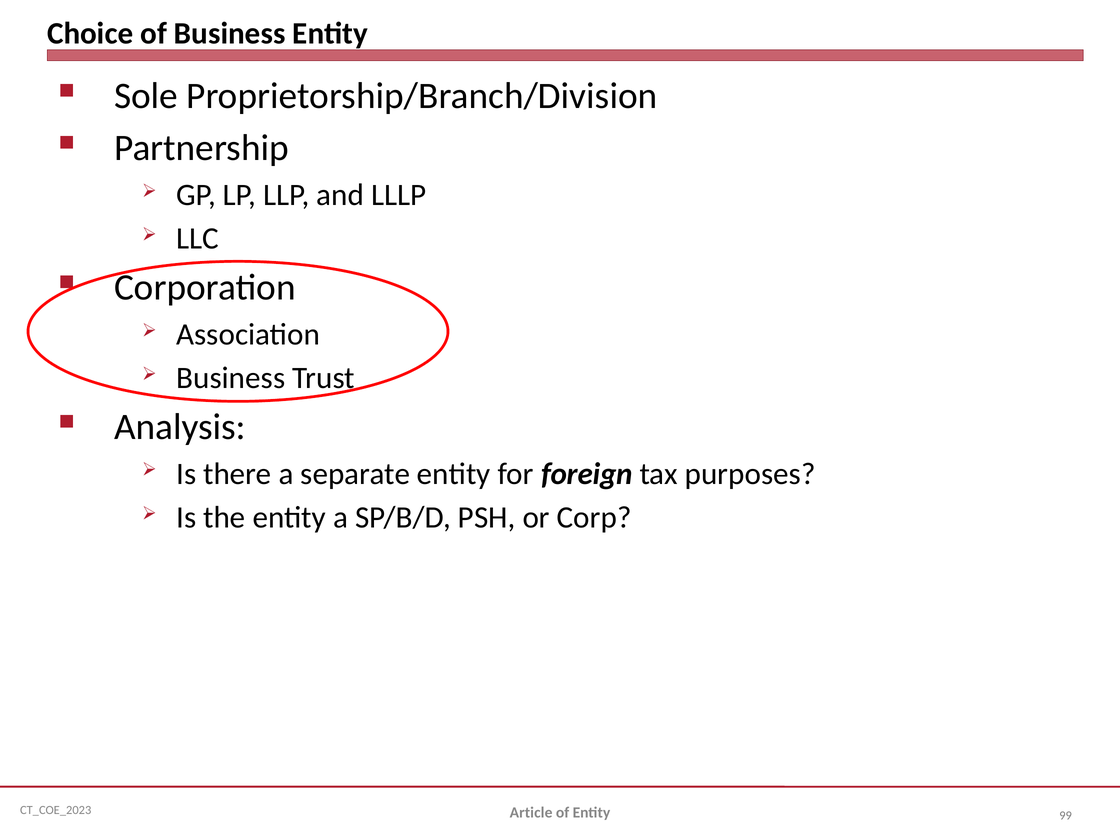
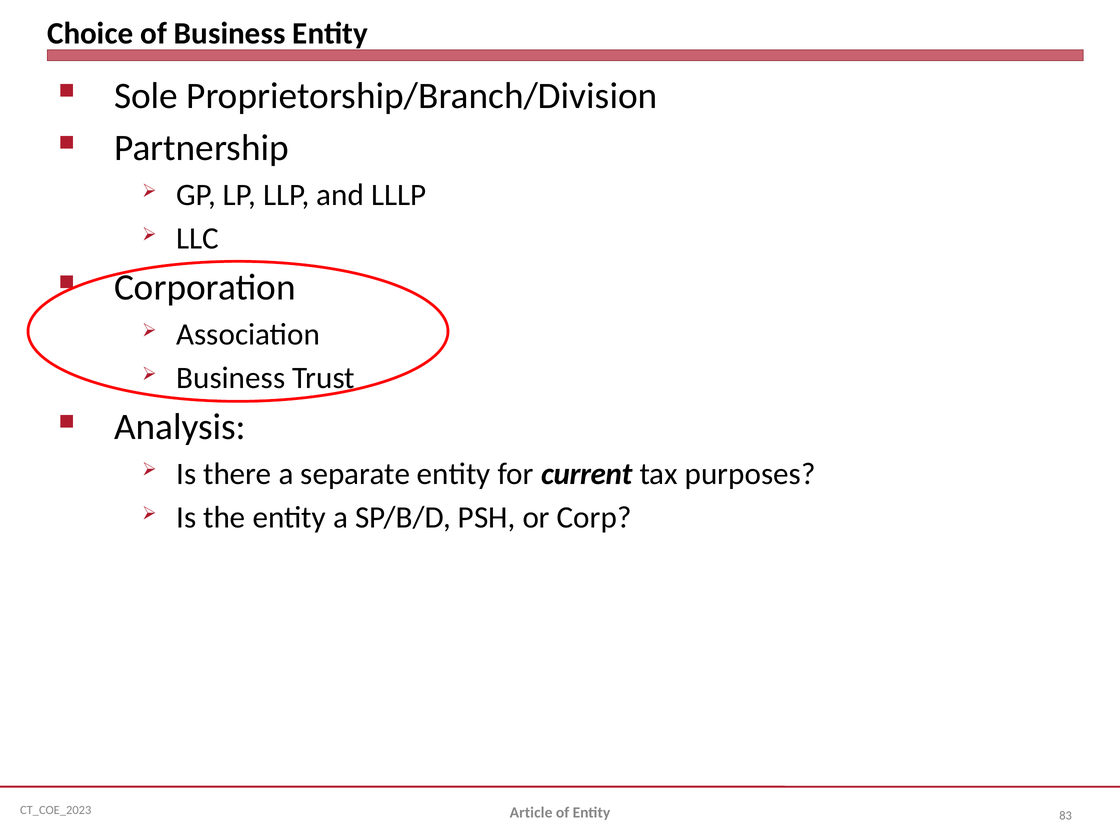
foreign: foreign -> current
99: 99 -> 83
